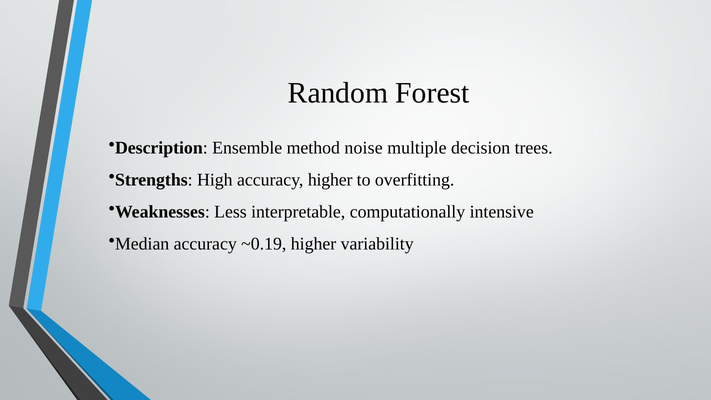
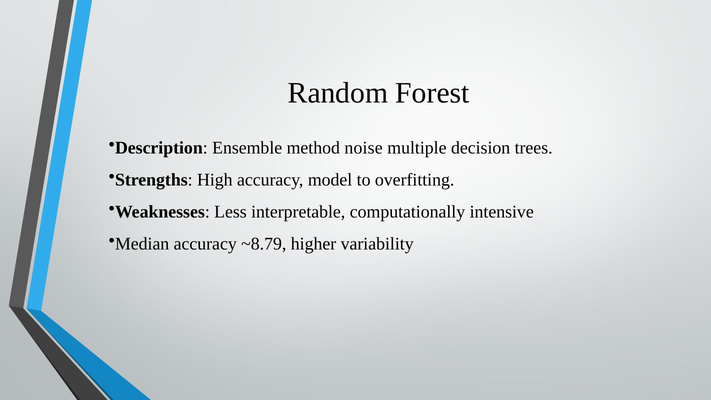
accuracy higher: higher -> model
~0.19: ~0.19 -> ~8.79
